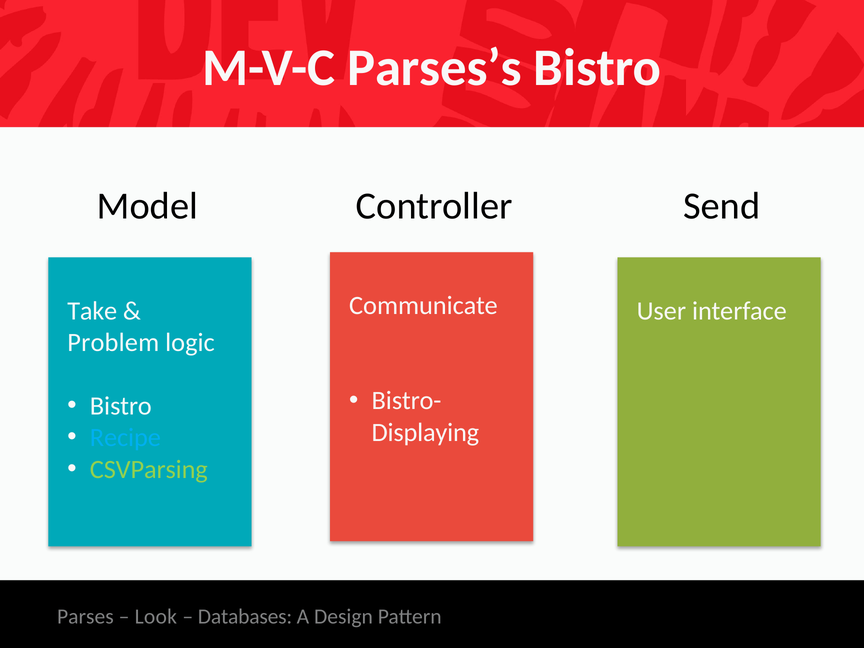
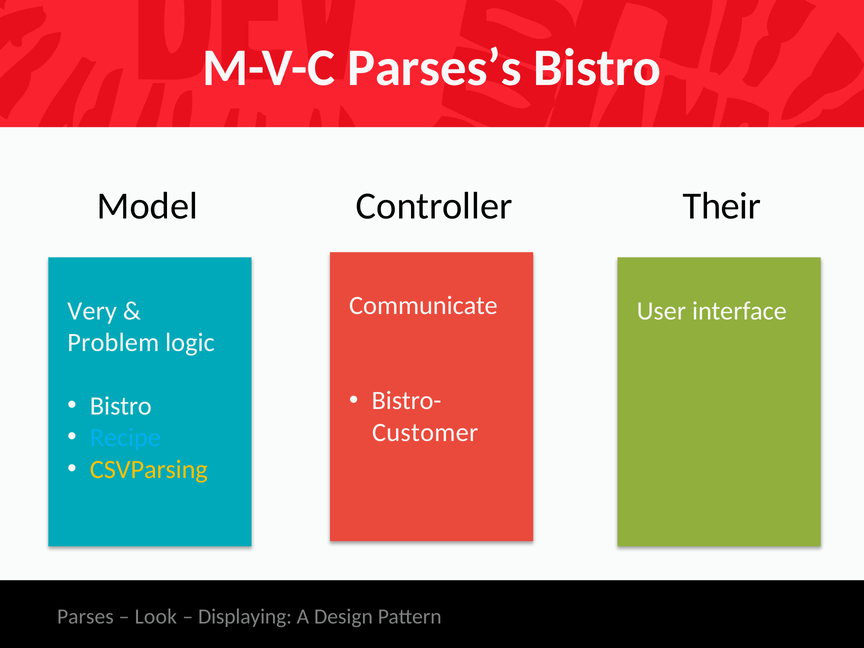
Send: Send -> Their
Take: Take -> Very
Displaying: Displaying -> Customer
CSVParsing colour: light green -> yellow
Databases: Databases -> Displaying
